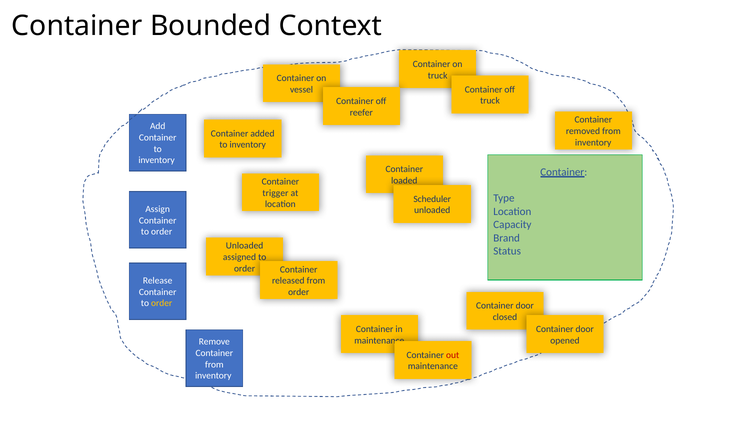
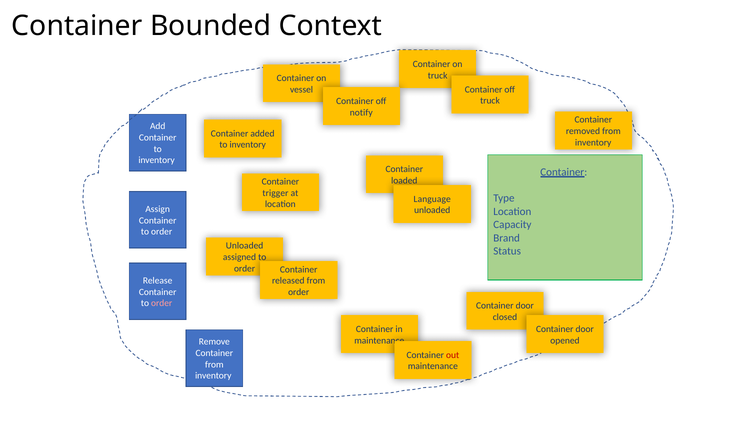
reefer: reefer -> notify
Scheduler: Scheduler -> Language
order at (162, 303) colour: yellow -> pink
